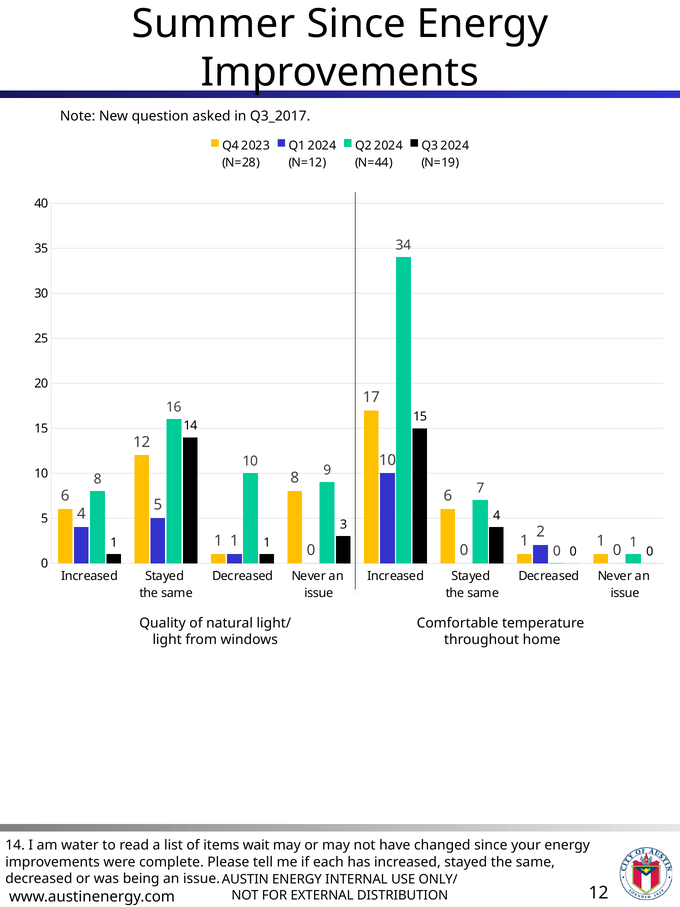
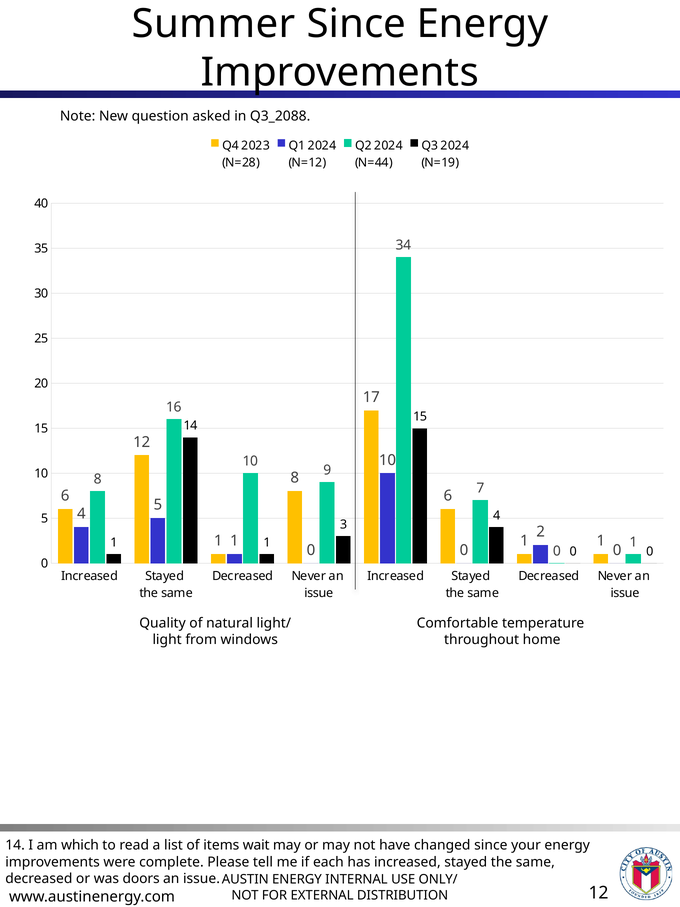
Q3_2017: Q3_2017 -> Q3_2088
water: water -> which
being: being -> doors
